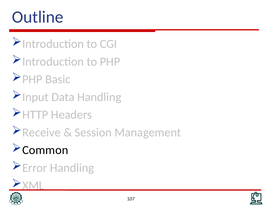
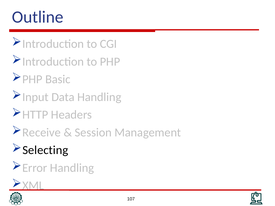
Common: Common -> Selecting
